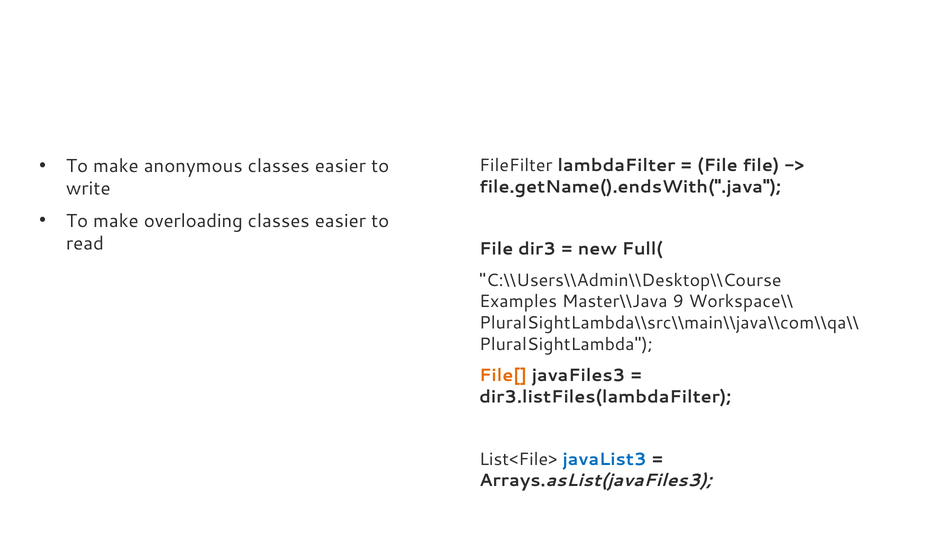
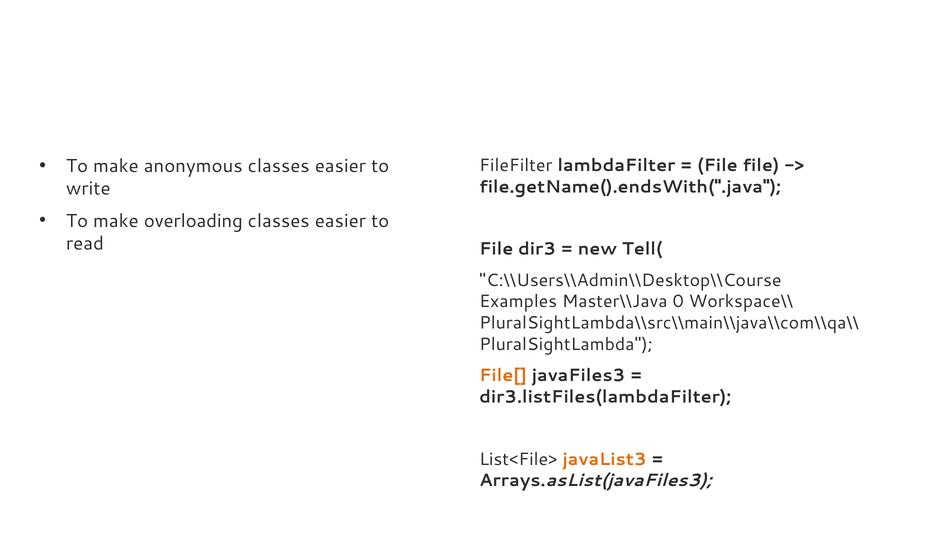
Full(: Full( -> Tell(
9: 9 -> 0
javaList3 colour: blue -> orange
